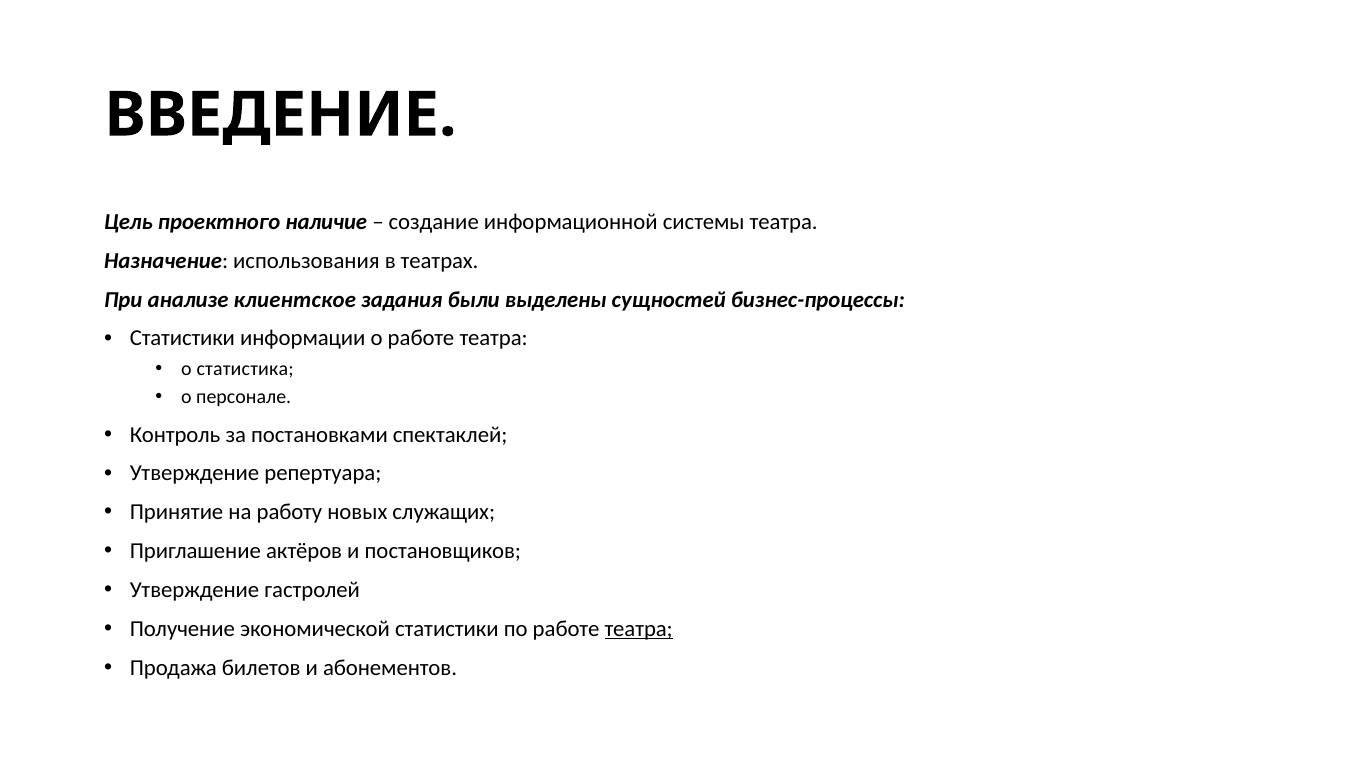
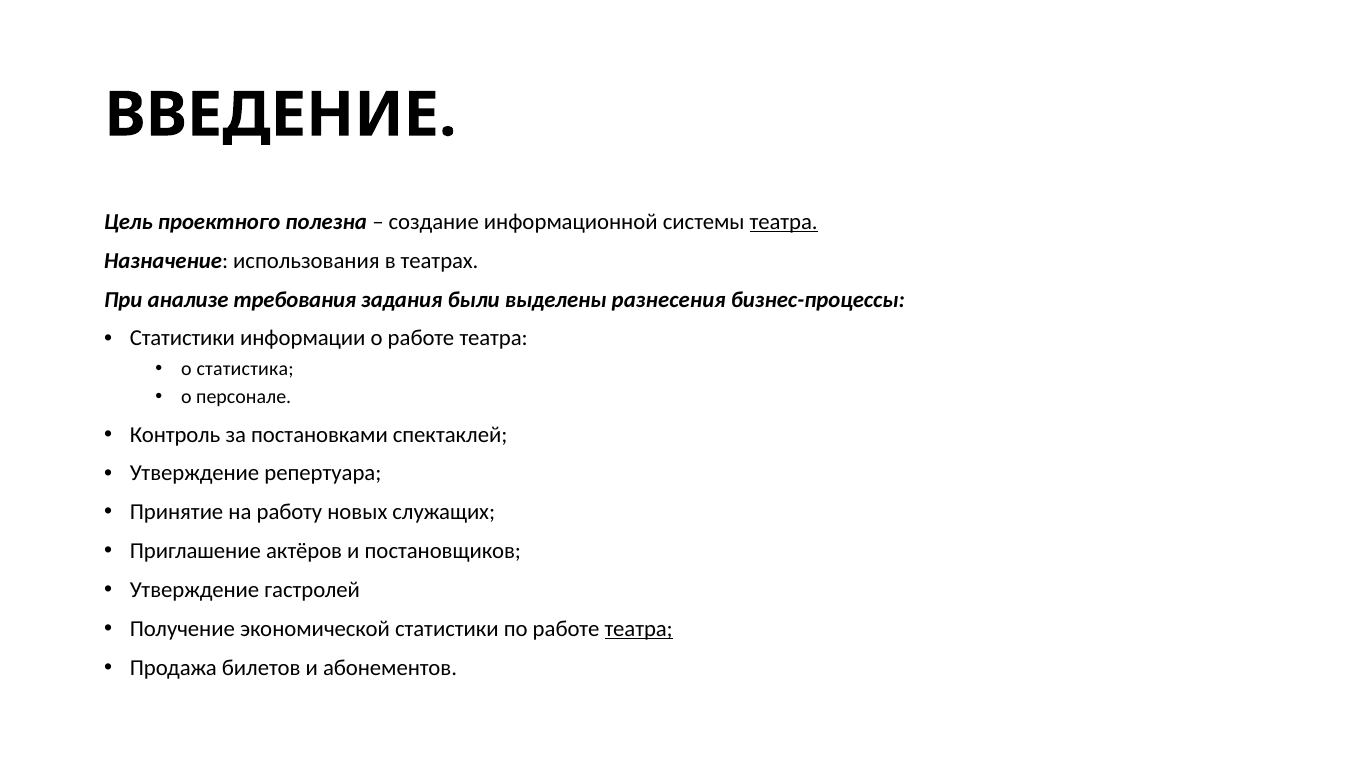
наличие: наличие -> полезна
театра at (784, 222) underline: none -> present
клиентское: клиентское -> требования
сущностей: сущностей -> разнесения
